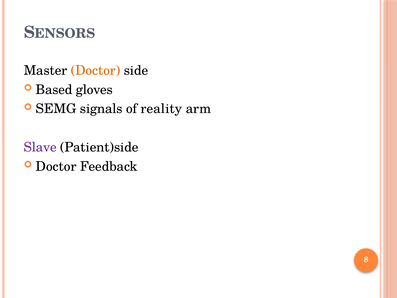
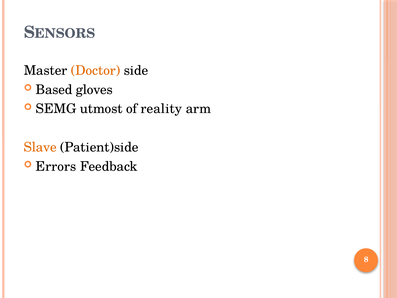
signals: signals -> utmost
Slave colour: purple -> orange
Doctor at (56, 166): Doctor -> Errors
